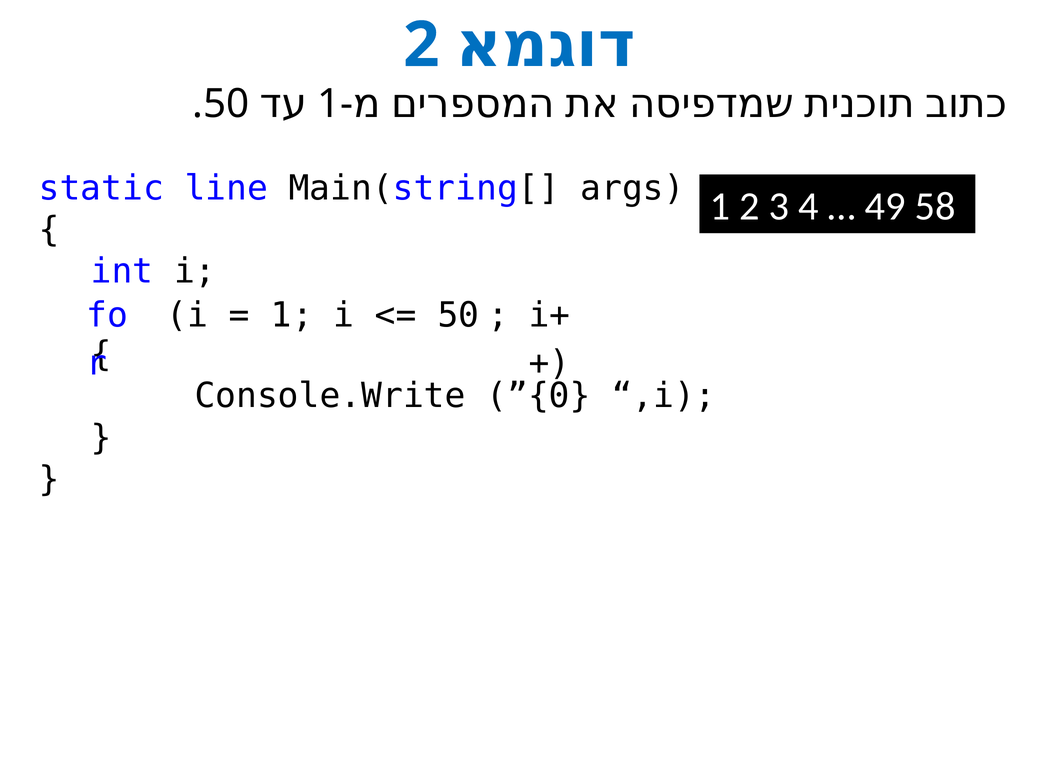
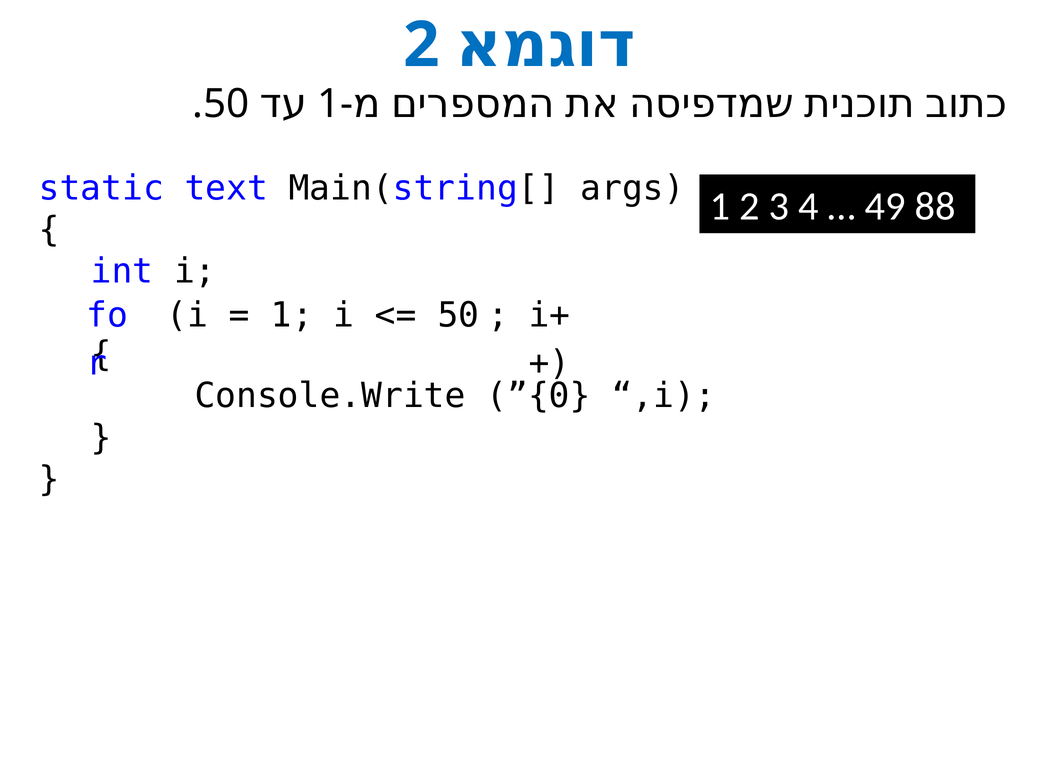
line: line -> text
58: 58 -> 88
